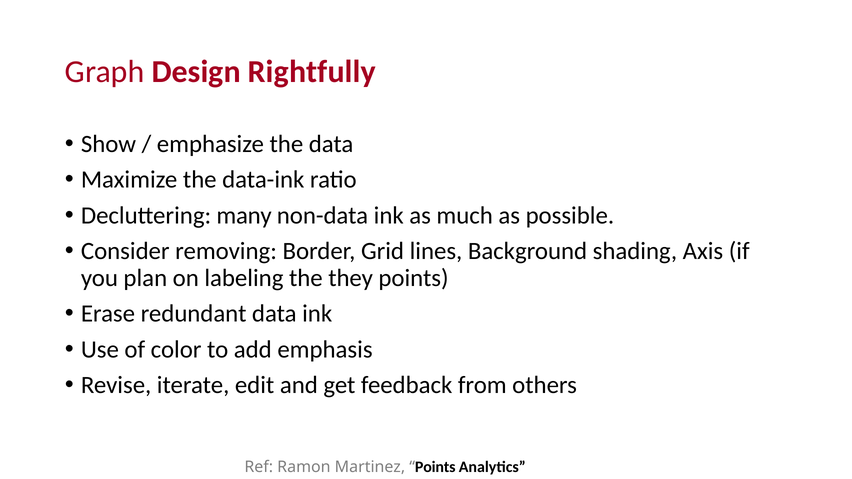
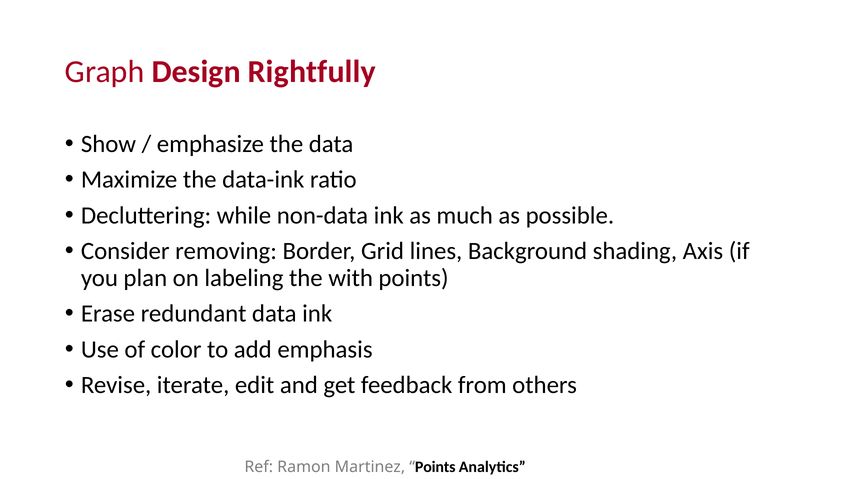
many: many -> while
they: they -> with
